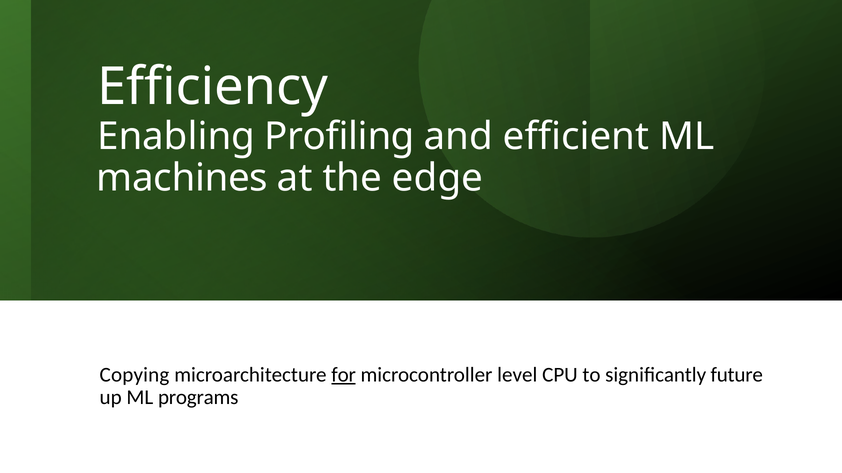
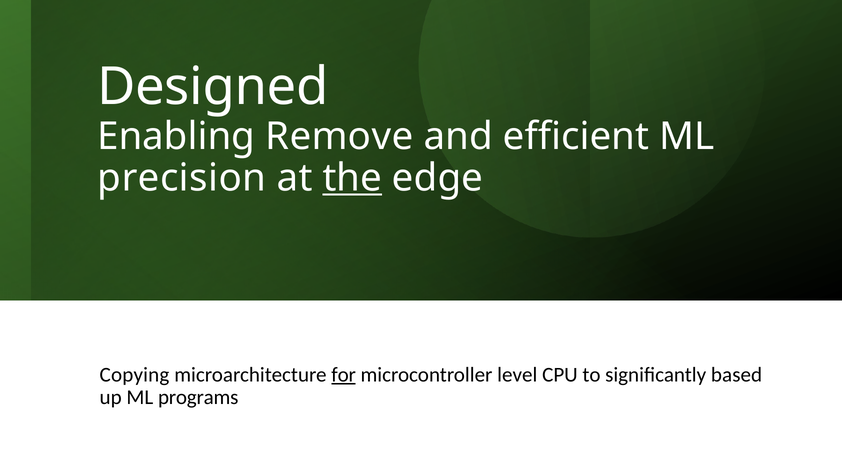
Efficiency: Efficiency -> Designed
Profiling: Profiling -> Remove
machines: machines -> precision
the underline: none -> present
future: future -> based
